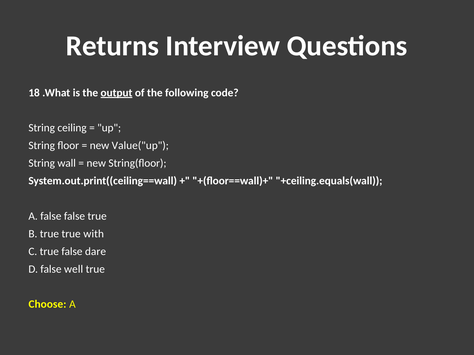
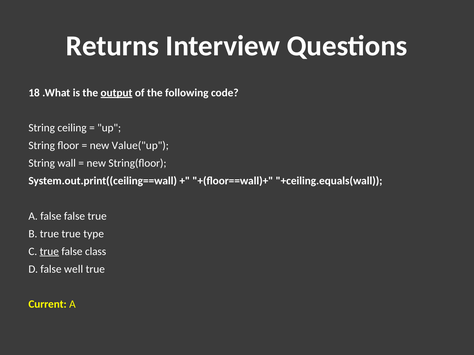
with: with -> type
true at (49, 252) underline: none -> present
dare: dare -> class
Choose: Choose -> Current
